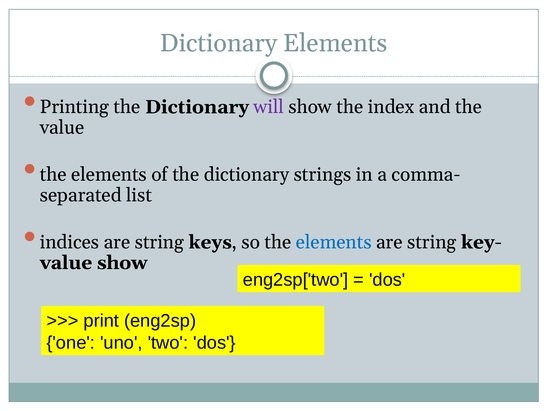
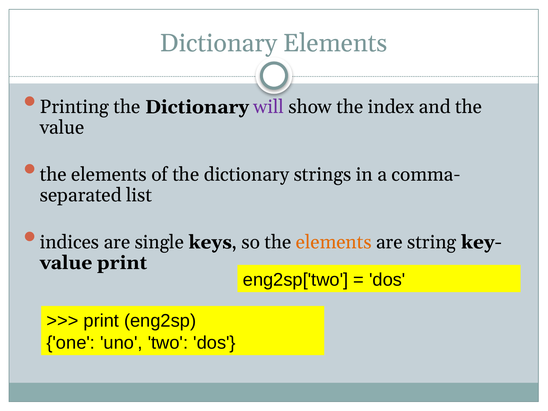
indices are string: string -> single
elements at (334, 242) colour: blue -> orange
value show: show -> print
